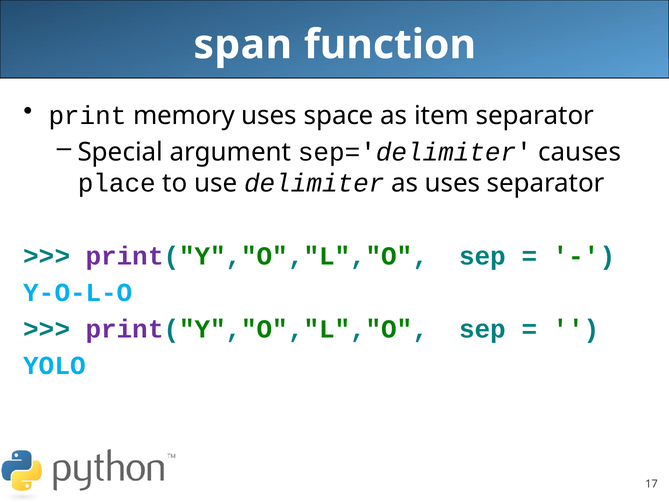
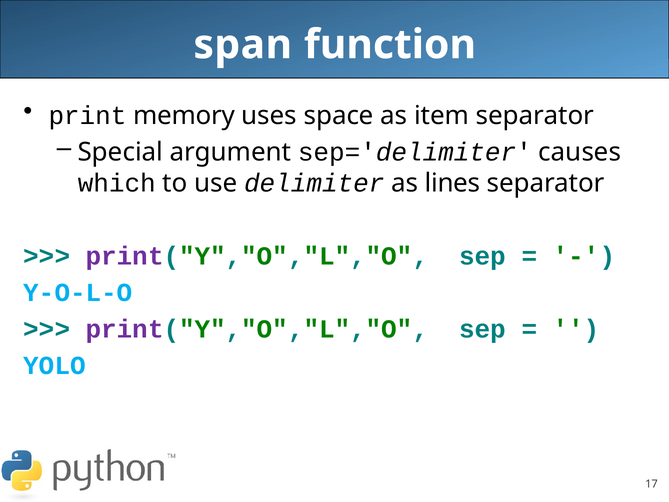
place: place -> which
as uses: uses -> lines
